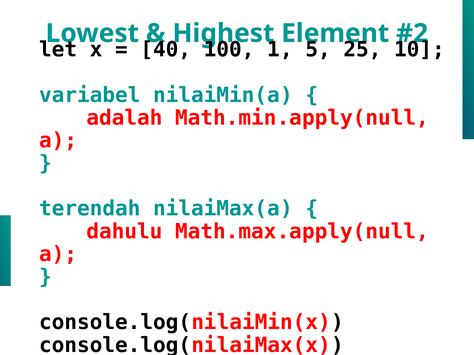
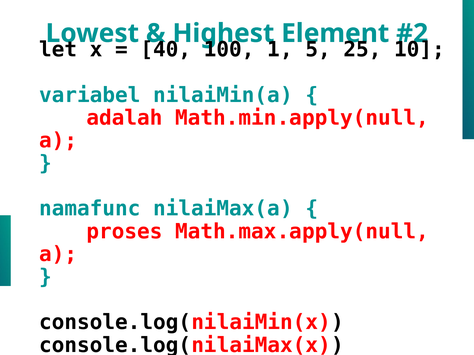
terendah: terendah -> namafunc
dahulu: dahulu -> proses
